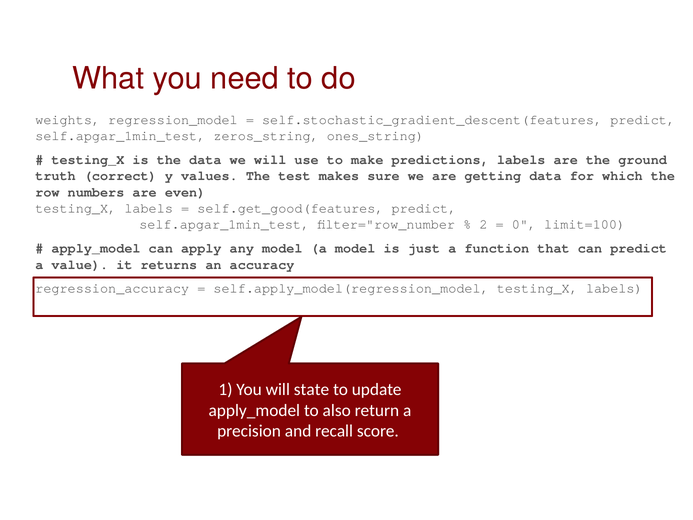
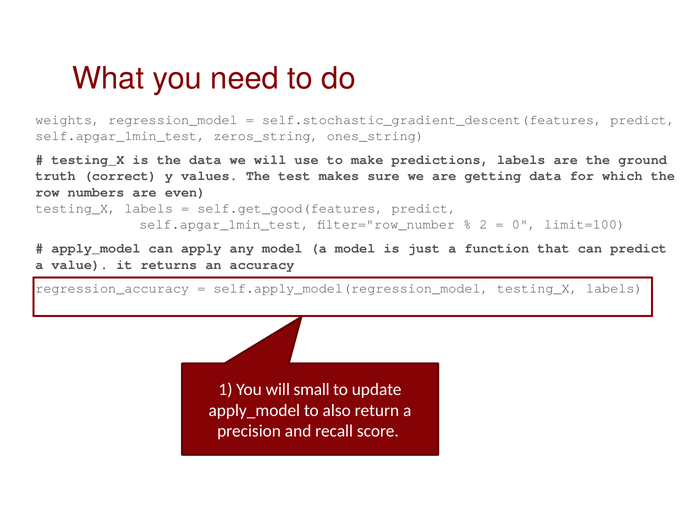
state: state -> small
